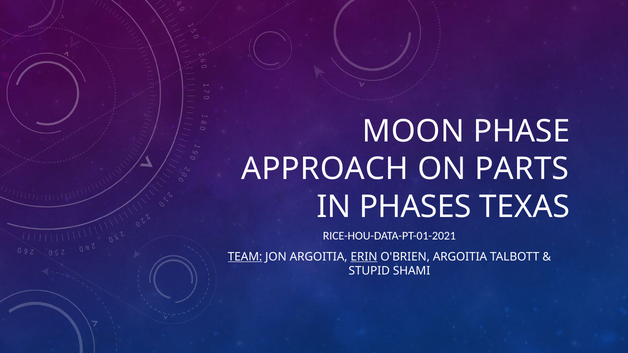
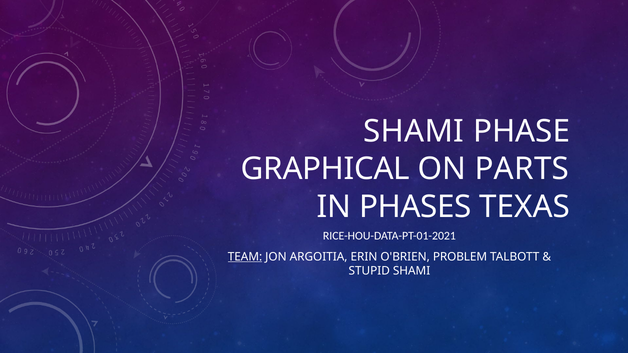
MOON at (414, 132): MOON -> SHAMI
APPROACH: APPROACH -> GRAPHICAL
ERIN underline: present -> none
O'BRIEN ARGOITIA: ARGOITIA -> PROBLEM
